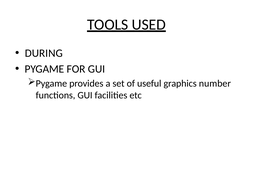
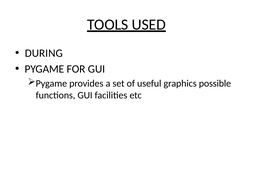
number: number -> possible
